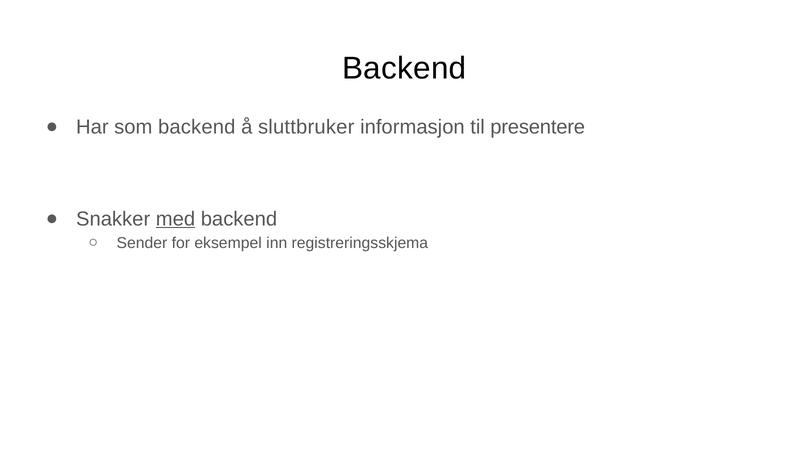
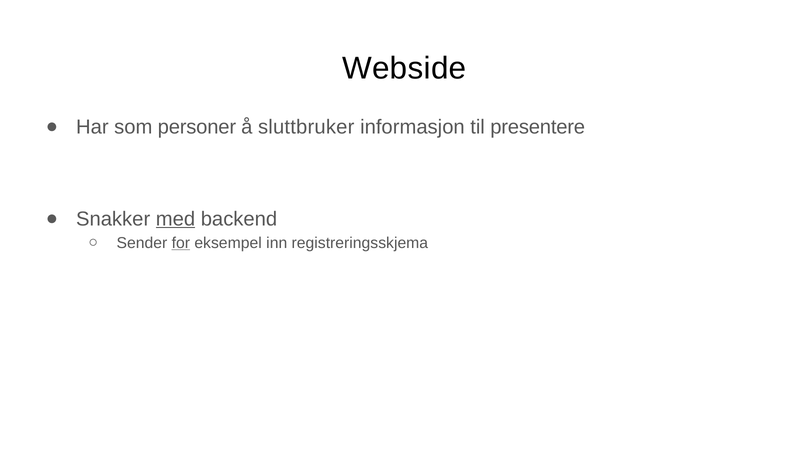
Backend at (404, 69): Backend -> Webside
som backend: backend -> personer
for underline: none -> present
